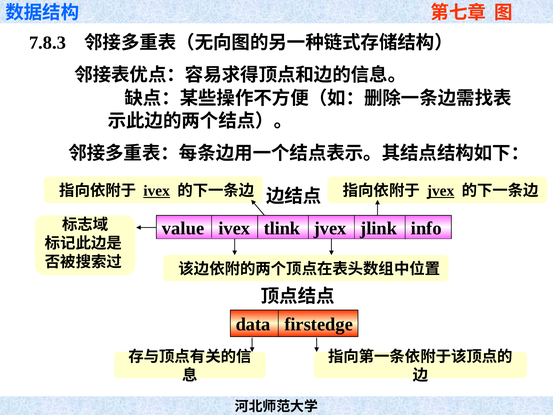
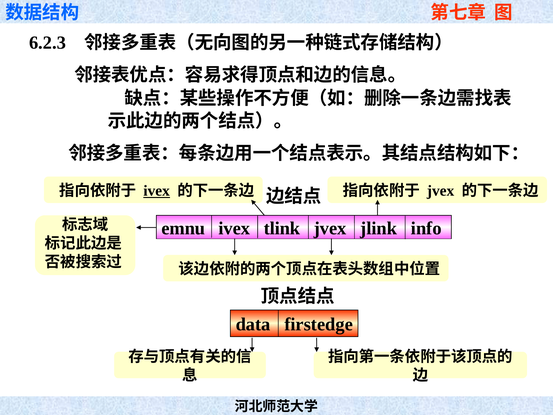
7.8.3: 7.8.3 -> 6.2.3
jvex at (441, 191) underline: present -> none
value: value -> emnu
